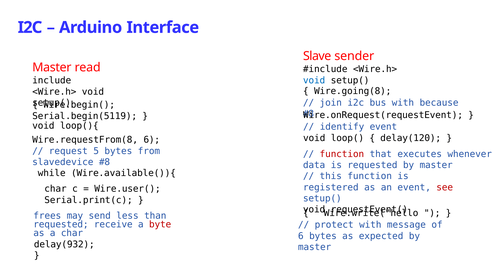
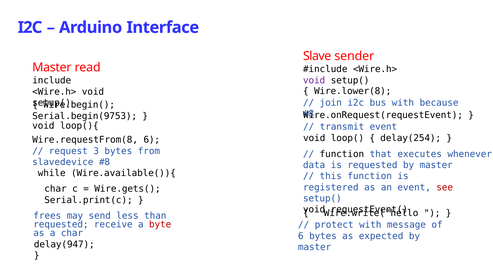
void at (314, 80) colour: blue -> purple
Wire.going(8: Wire.going(8 -> Wire.lower(8
Serial.begin(5119: Serial.begin(5119 -> Serial.begin(9753
identify: identify -> transmit
delay(120: delay(120 -> delay(254
5: 5 -> 3
function at (342, 154) colour: red -> black
Wire.user(: Wire.user( -> Wire.gets(
delay(932: delay(932 -> delay(947
